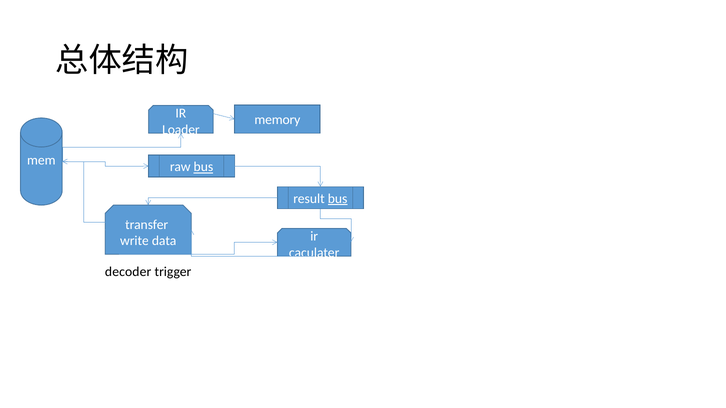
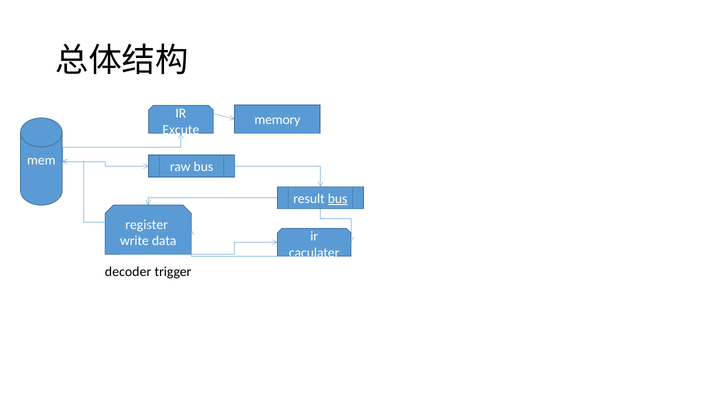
Loader: Loader -> Excute
bus at (203, 167) underline: present -> none
transfer: transfer -> register
